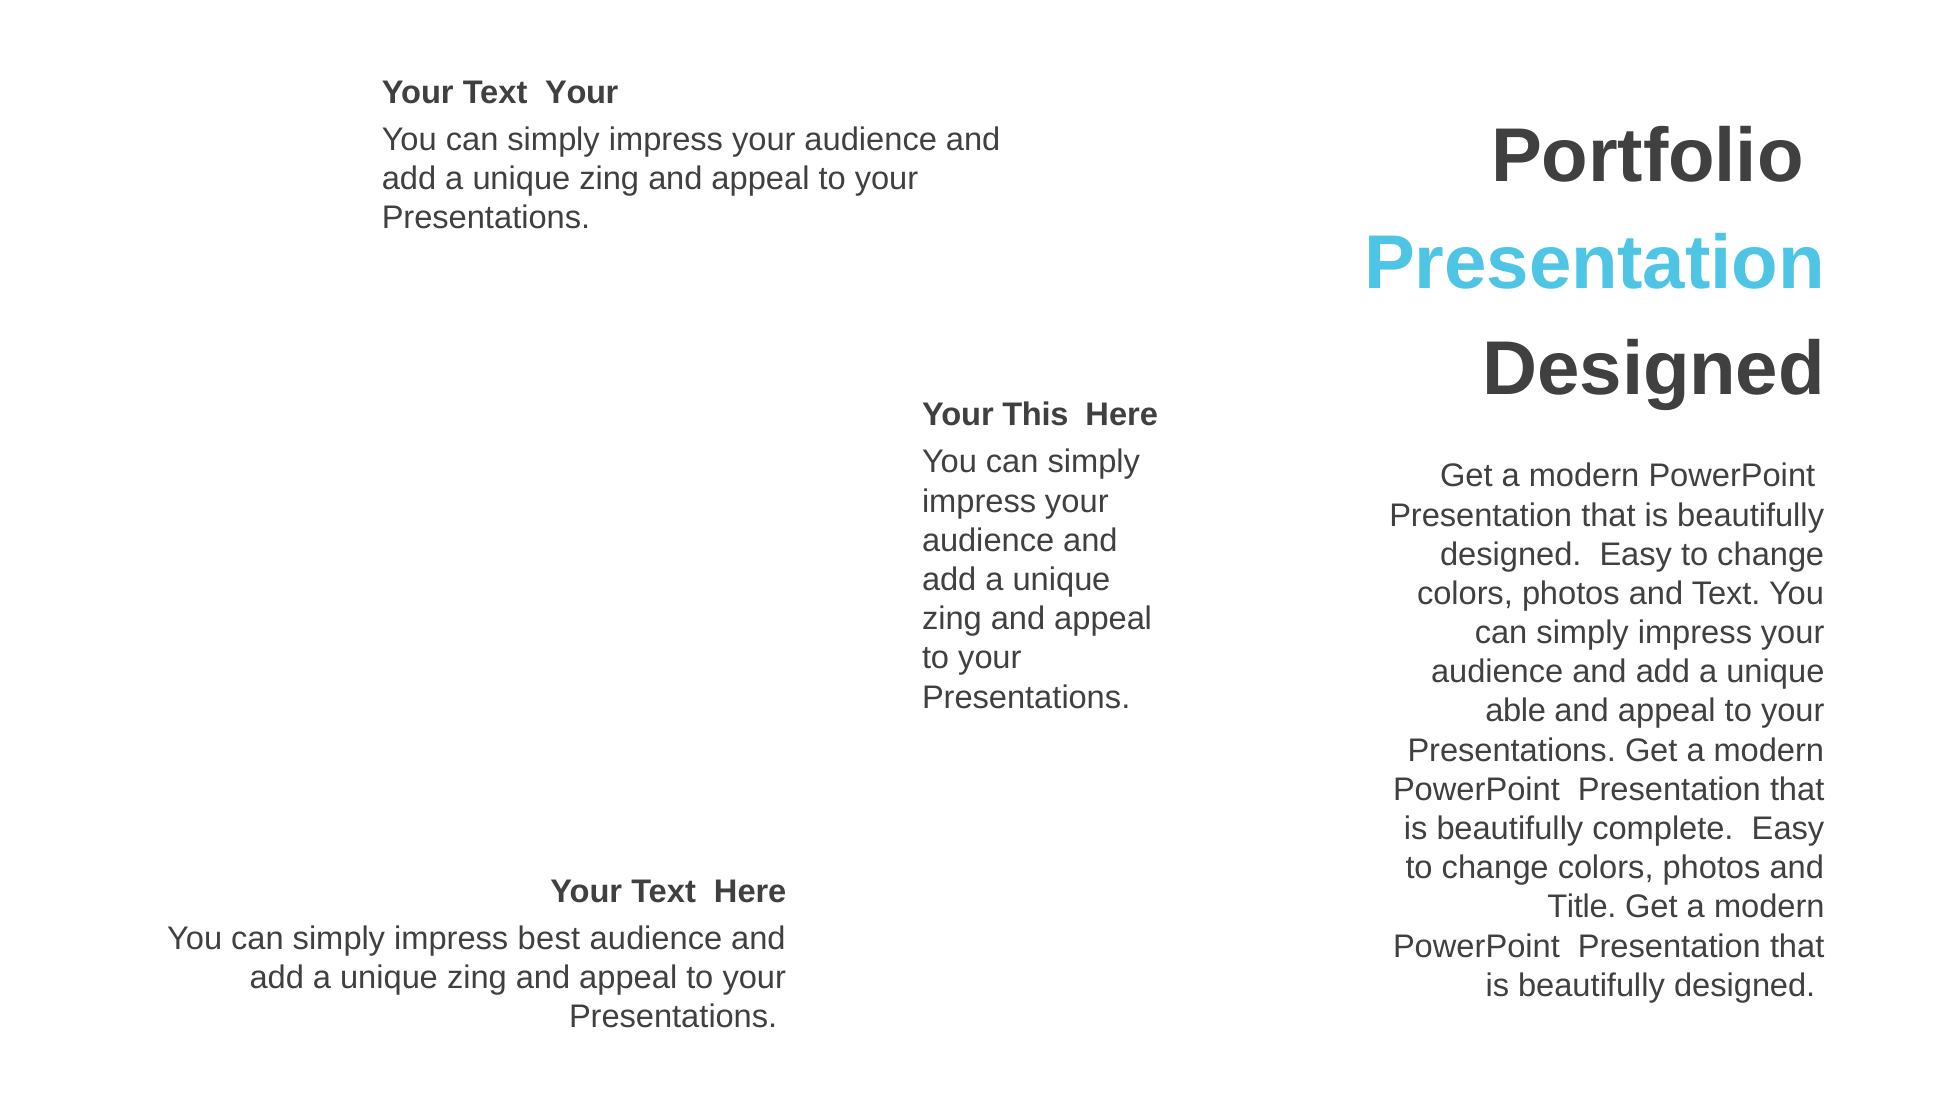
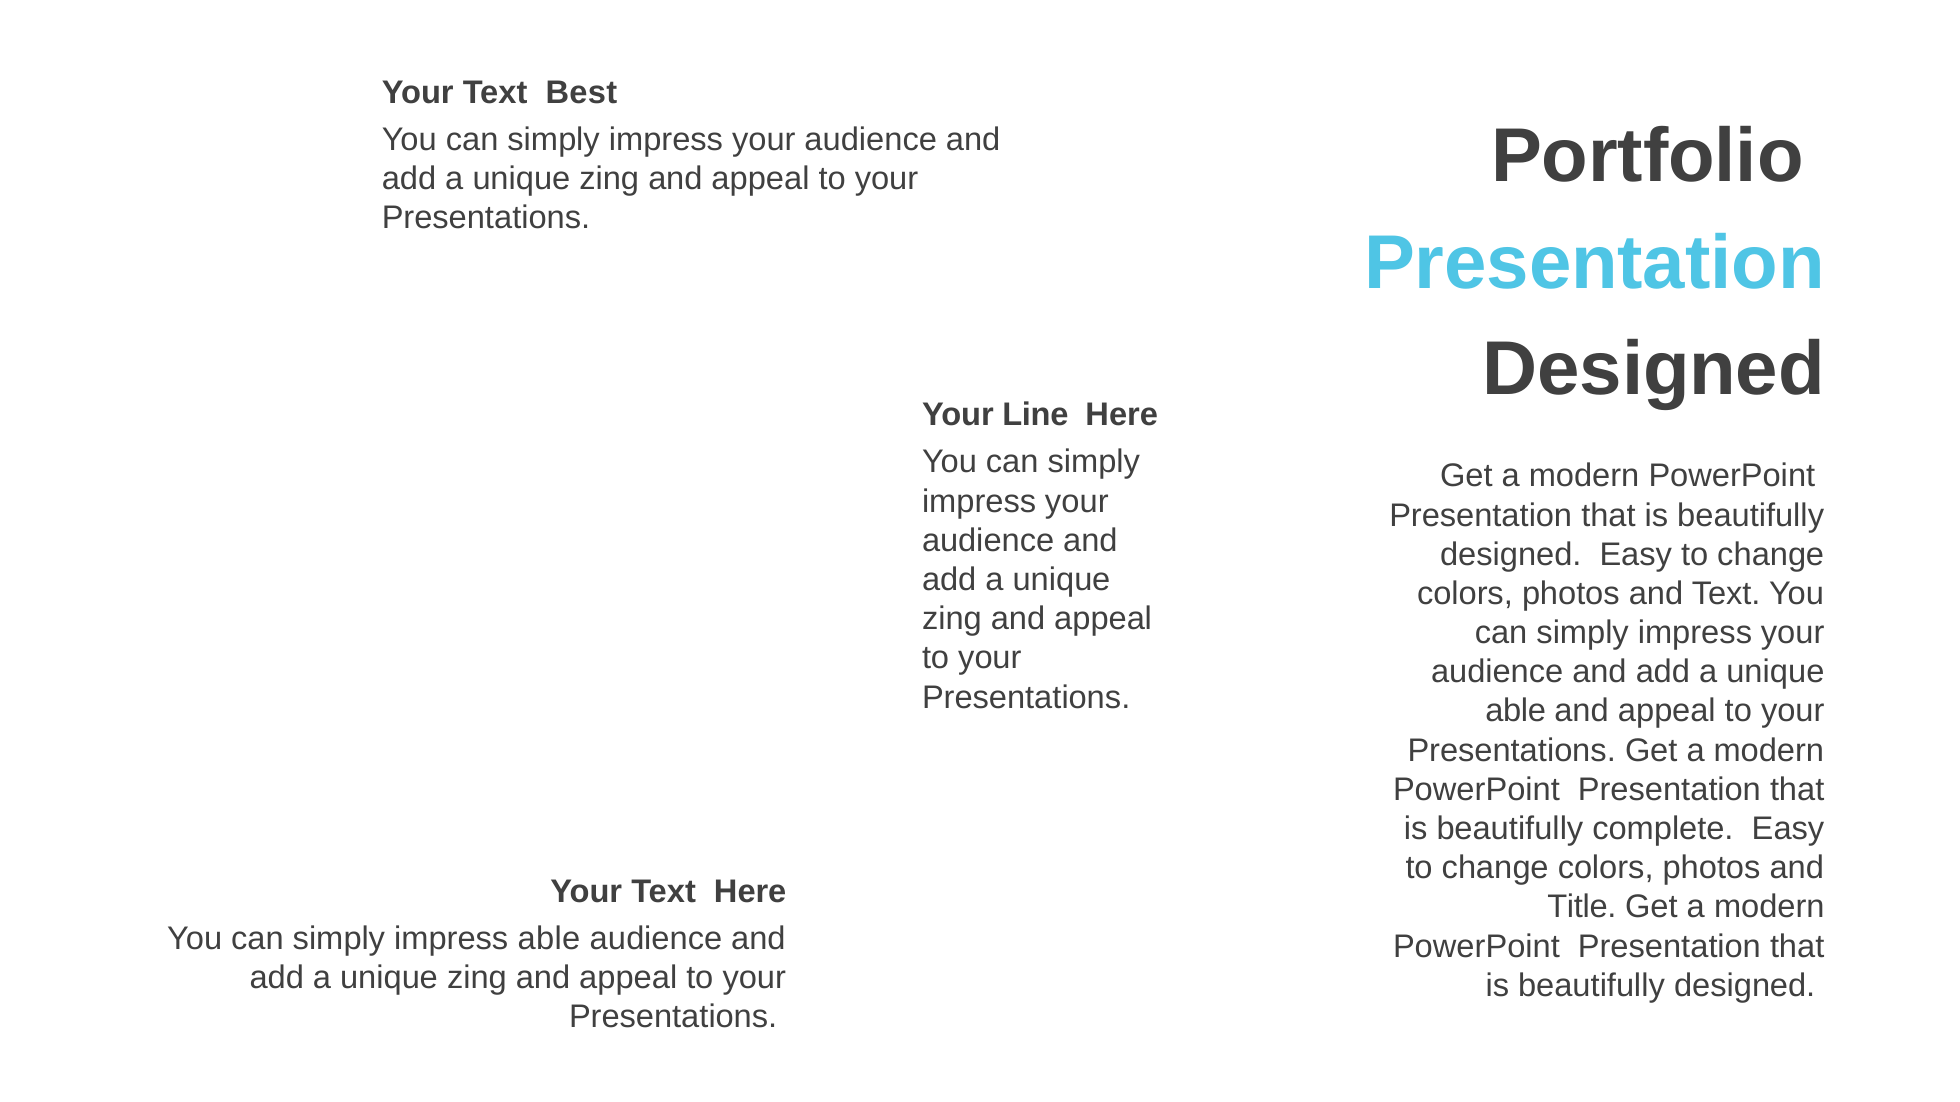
Text Your: Your -> Best
This: This -> Line
impress best: best -> able
